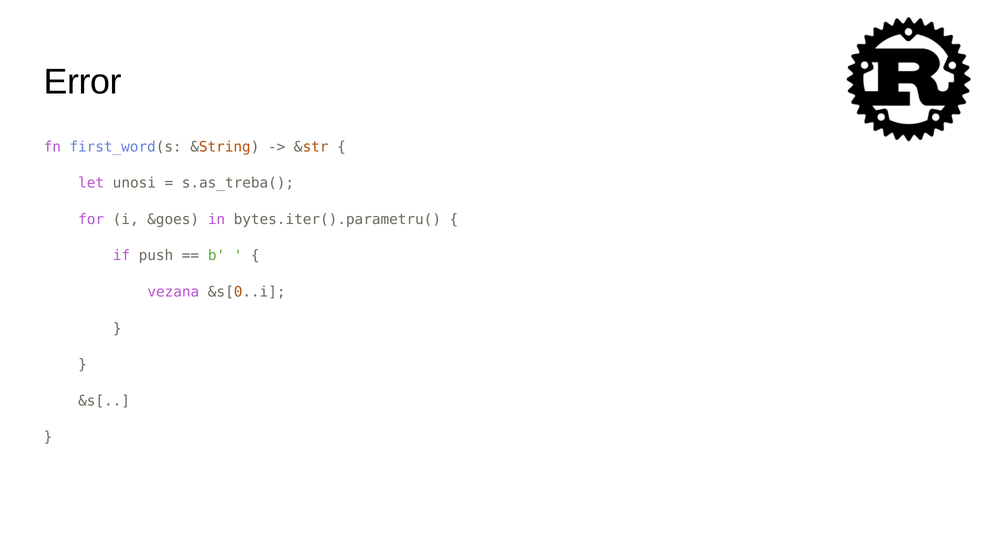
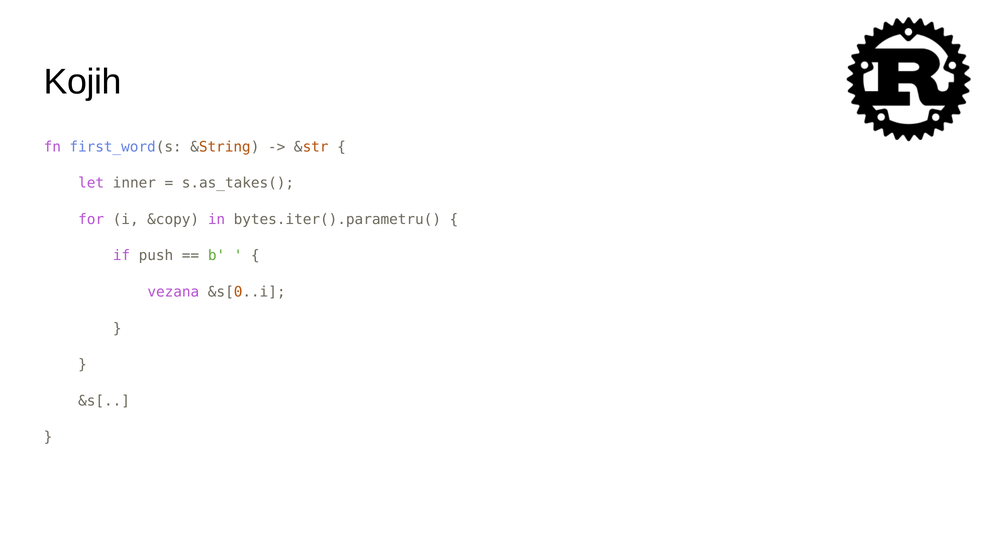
Error: Error -> Kojih
unosi: unosi -> inner
s.as_treba(: s.as_treba( -> s.as_takes(
&goes: &goes -> &copy
